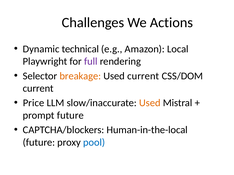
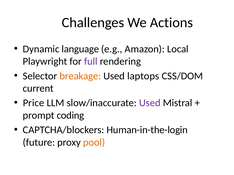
technical: technical -> language
Used current: current -> laptops
Used at (150, 103) colour: orange -> purple
prompt future: future -> coding
Human-in-the-local: Human-in-the-local -> Human-in-the-login
pool colour: blue -> orange
